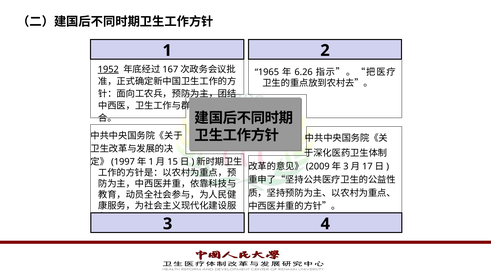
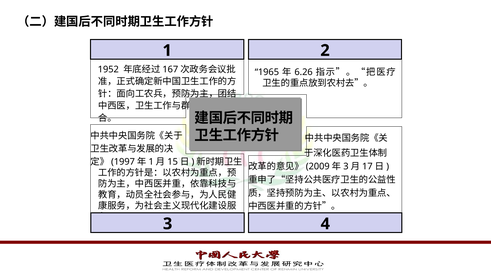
1952 underline: present -> none
